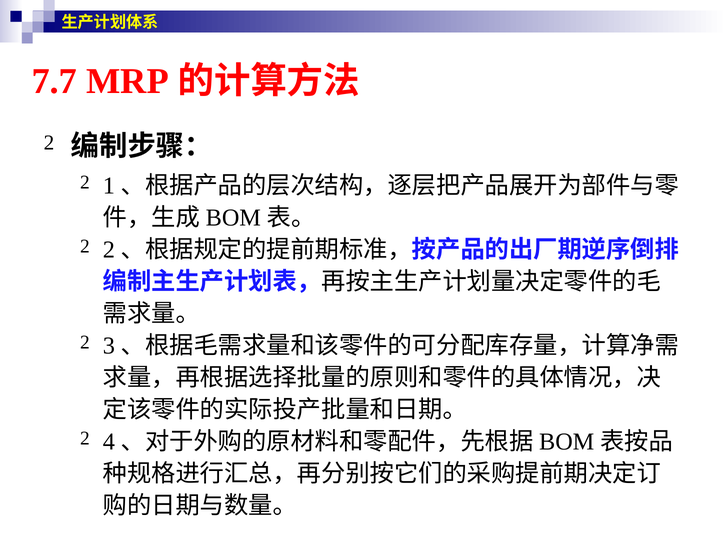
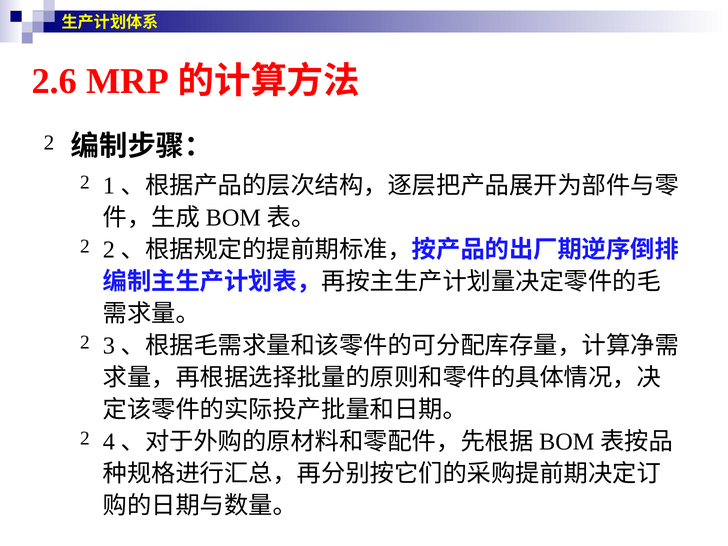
7.7: 7.7 -> 2.6
